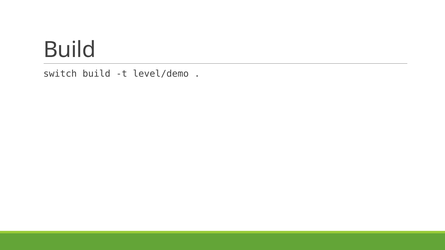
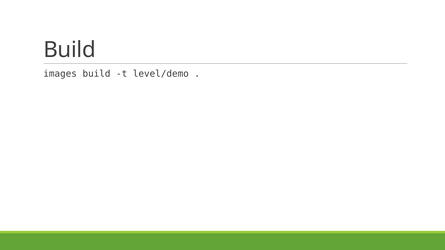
switch: switch -> images
